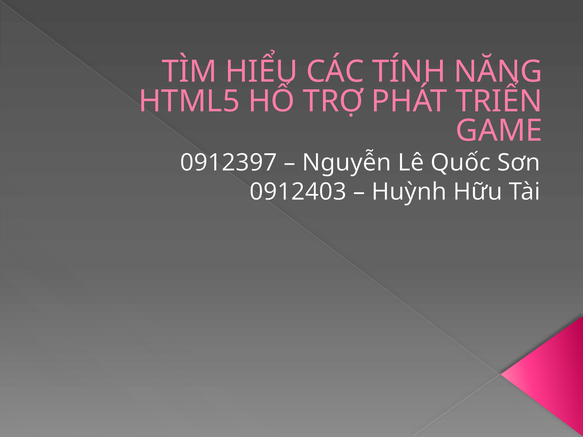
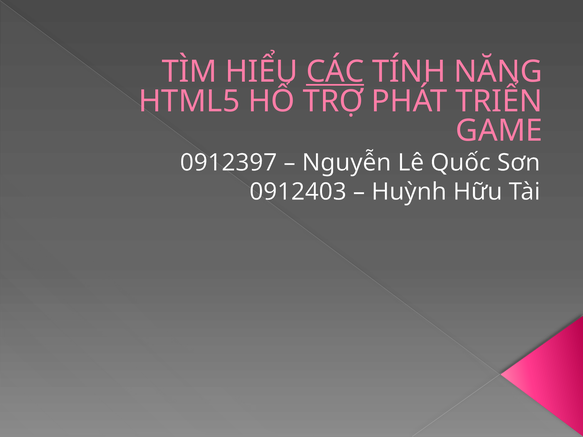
CÁC underline: none -> present
